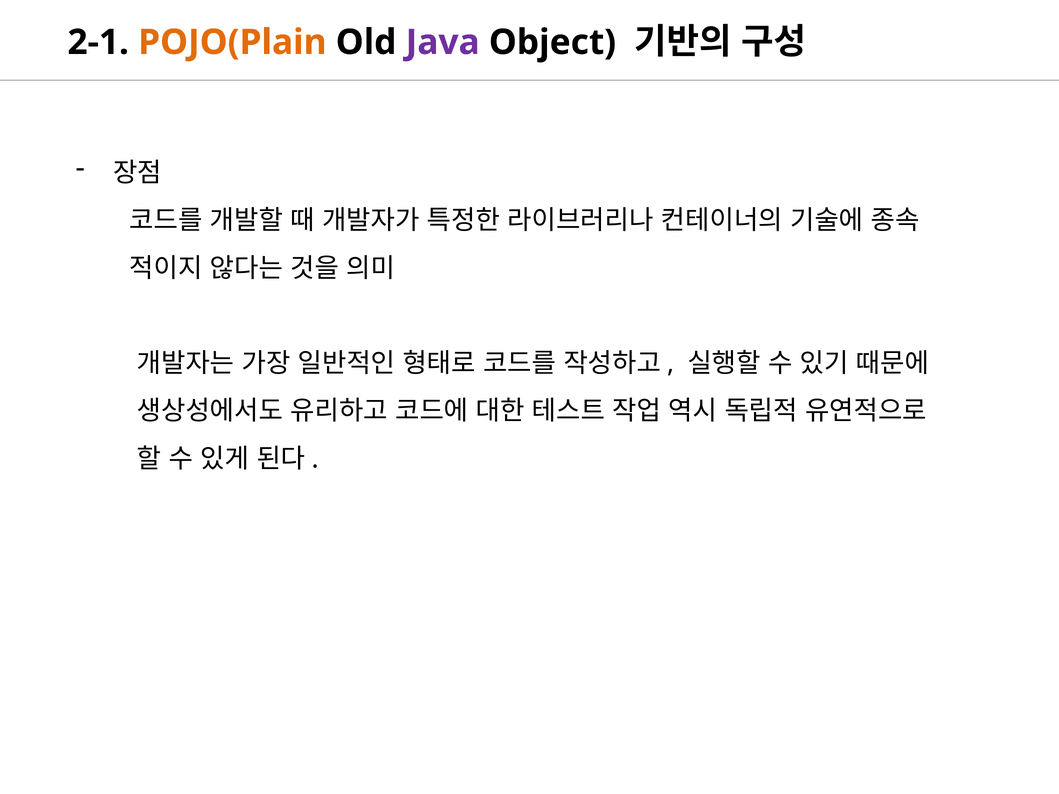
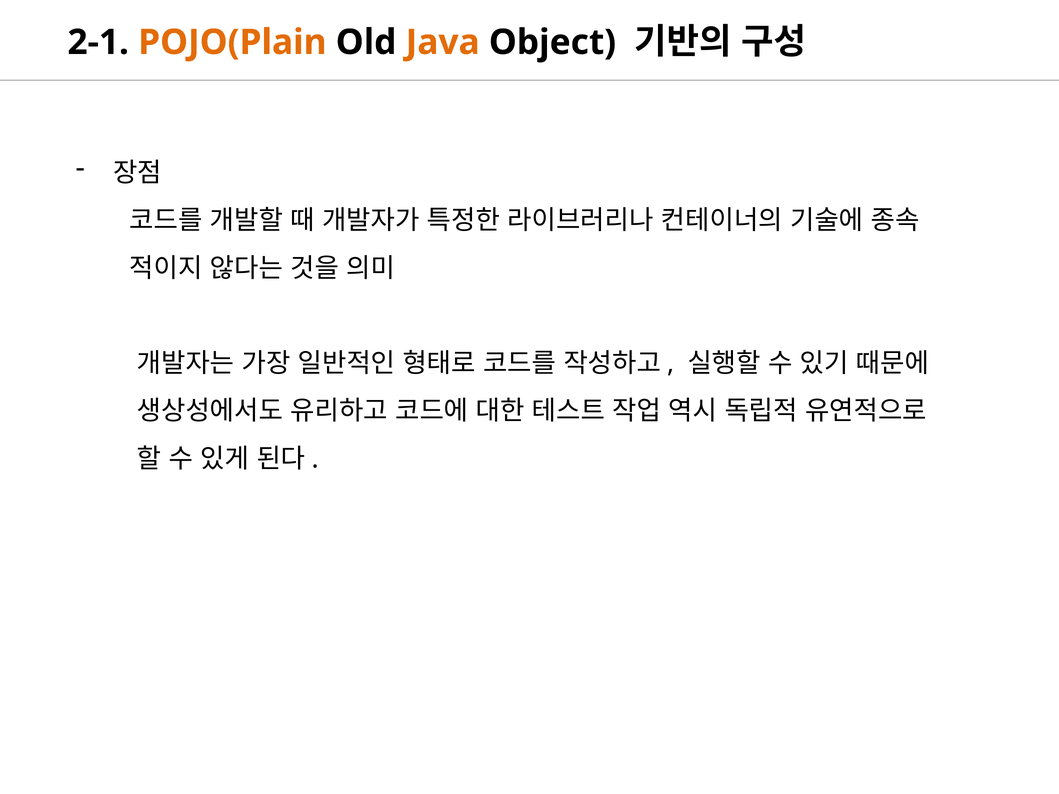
Java colour: purple -> orange
